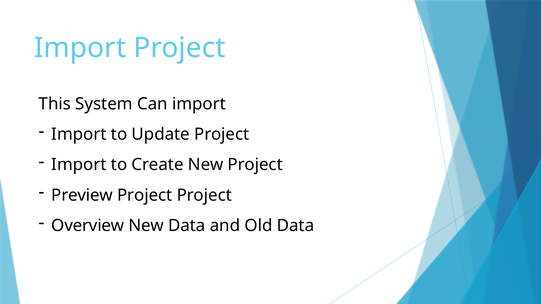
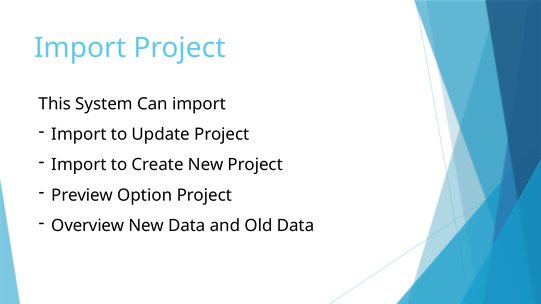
Preview Project: Project -> Option
